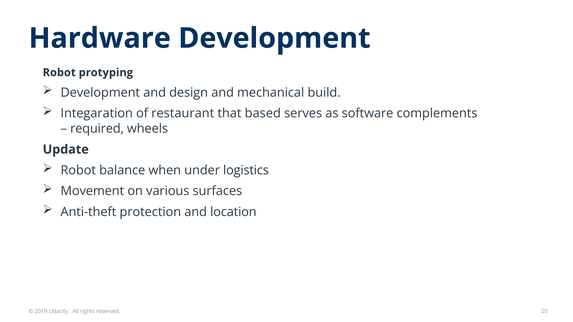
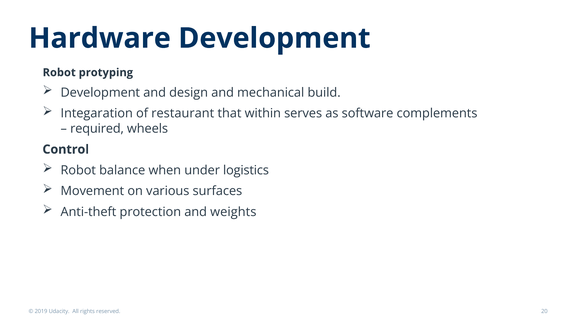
based: based -> within
Update: Update -> Control
location: location -> weights
